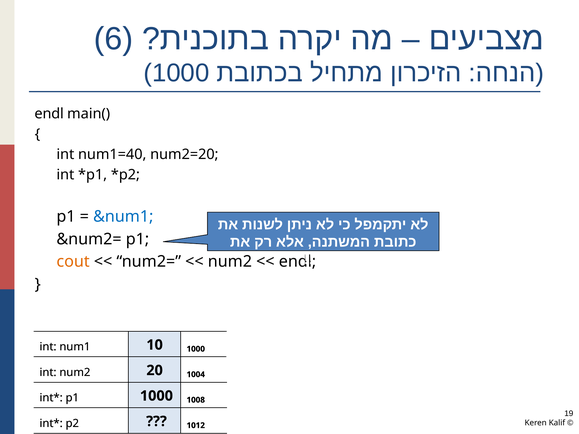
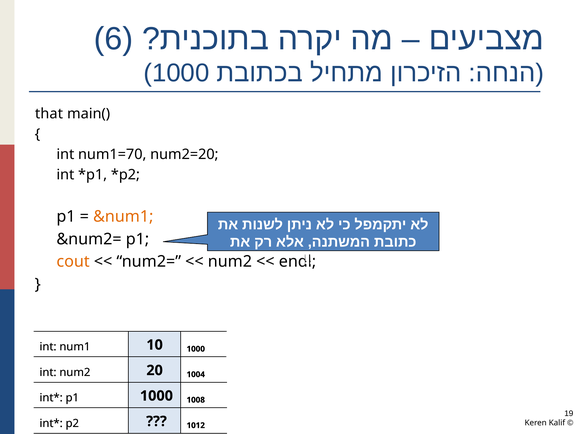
endl at (49, 114): endl -> that
num1=40: num1=40 -> num1=70
&num1 colour: blue -> orange
